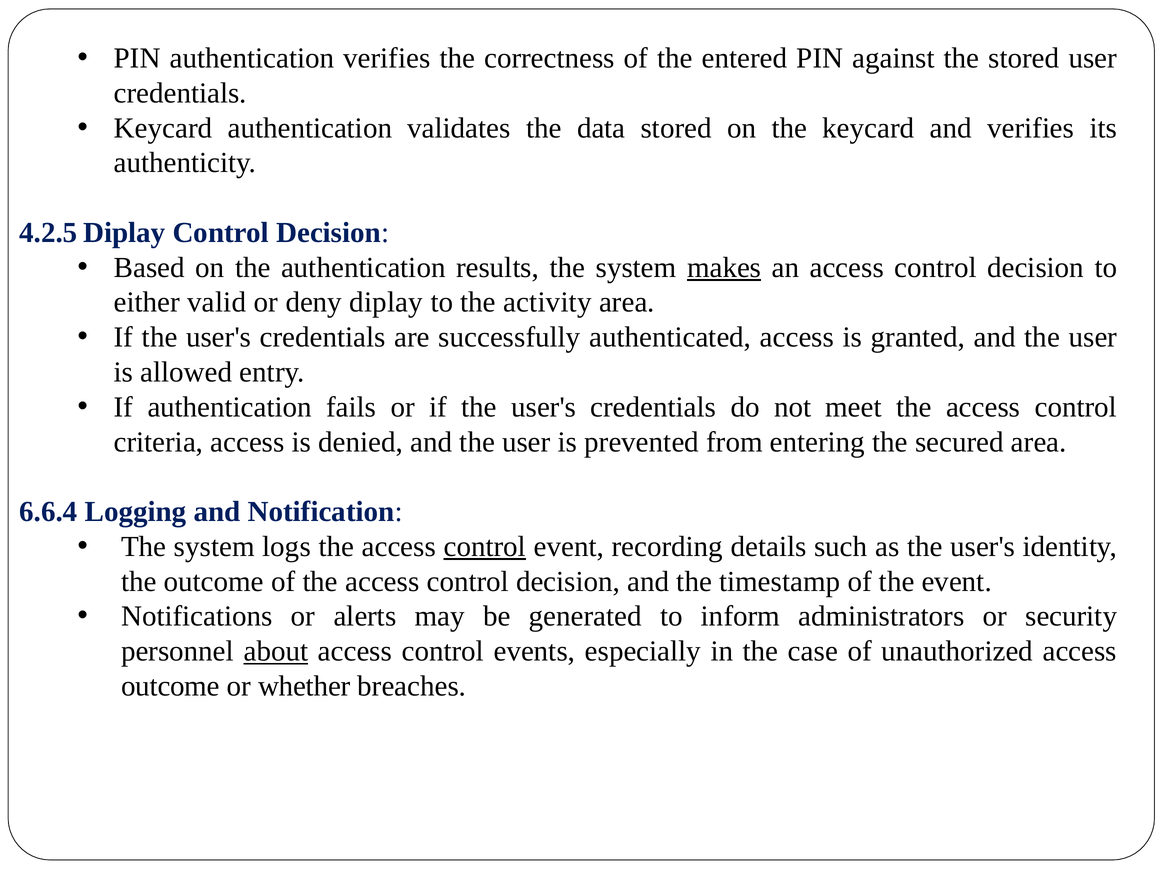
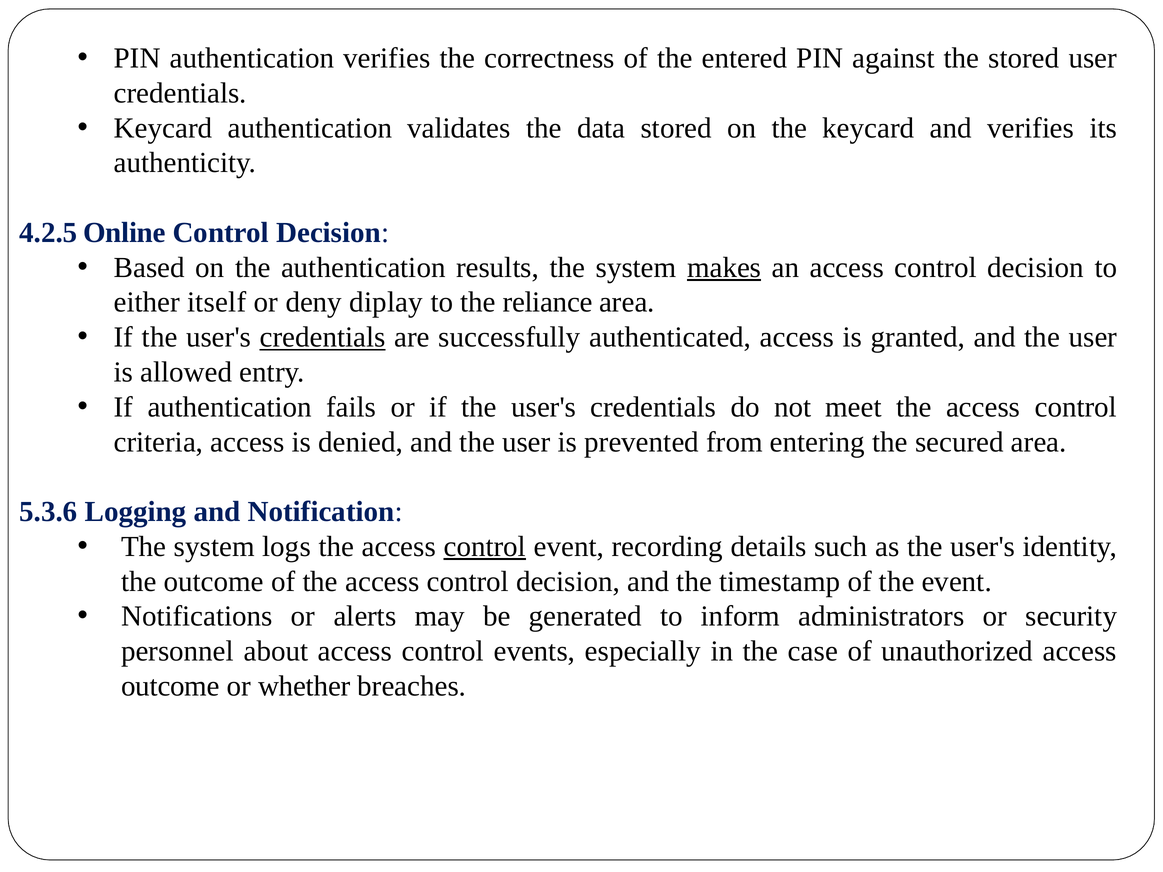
4.2.5 Diplay: Diplay -> Online
valid: valid -> itself
activity: activity -> reliance
credentials at (323, 337) underline: none -> present
6.6.4: 6.6.4 -> 5.3.6
about underline: present -> none
